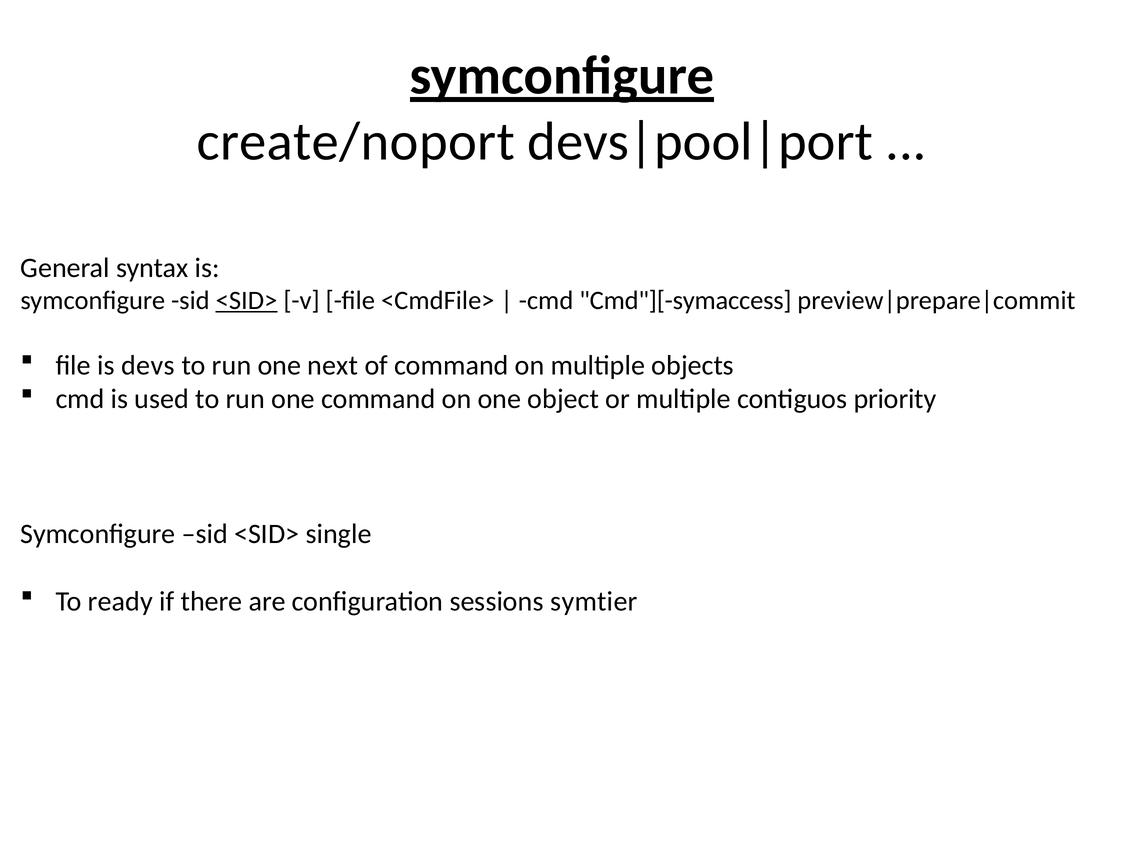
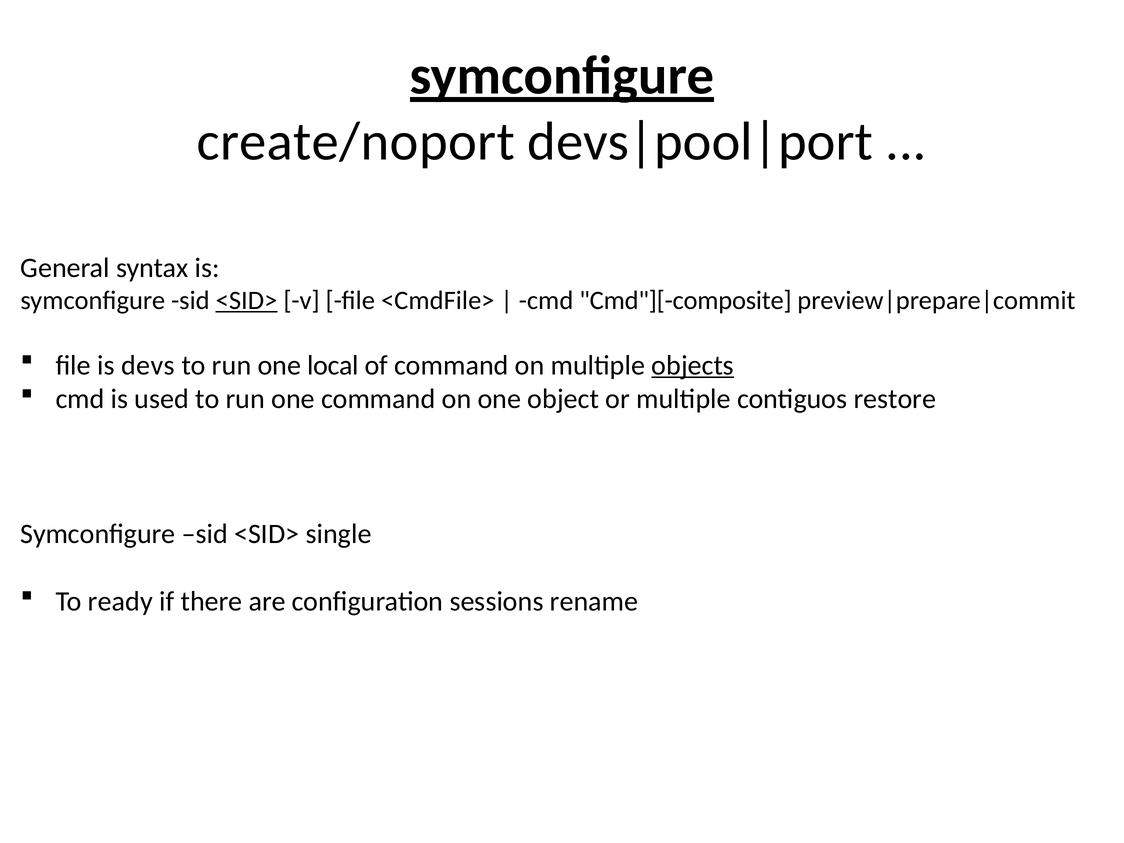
Cmd"][-symaccess: Cmd"][-symaccess -> Cmd"][-composite
next: next -> local
objects underline: none -> present
priority: priority -> restore
symtier: symtier -> rename
